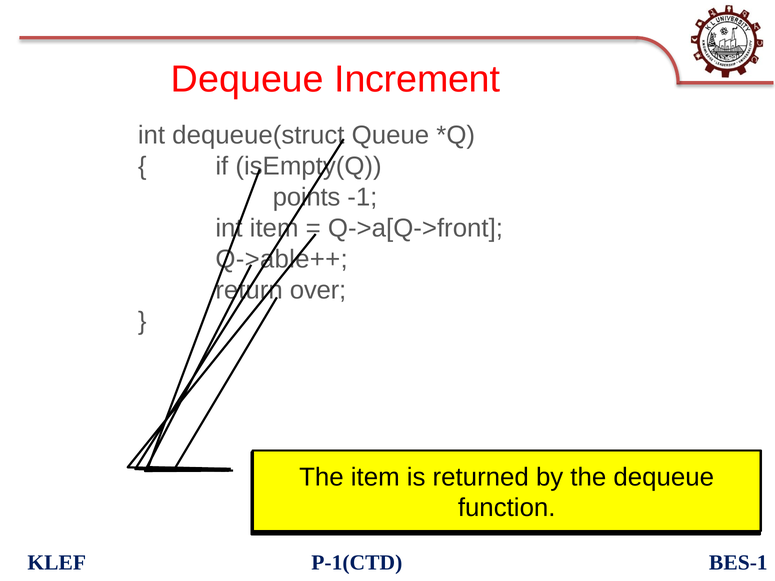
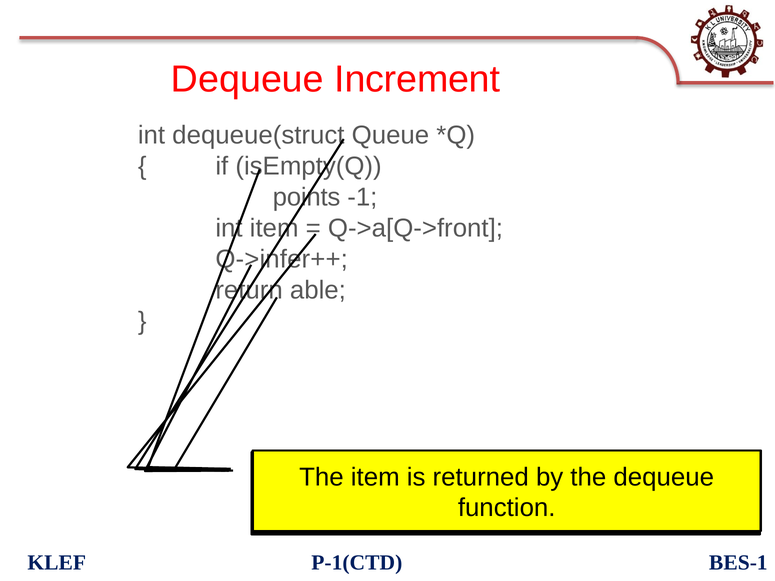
Q->able++: Q->able++ -> Q->infer++
over: over -> able
